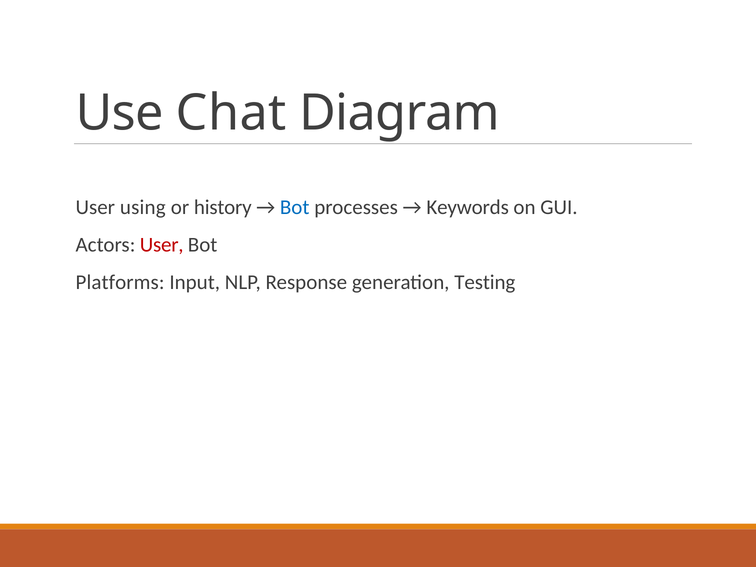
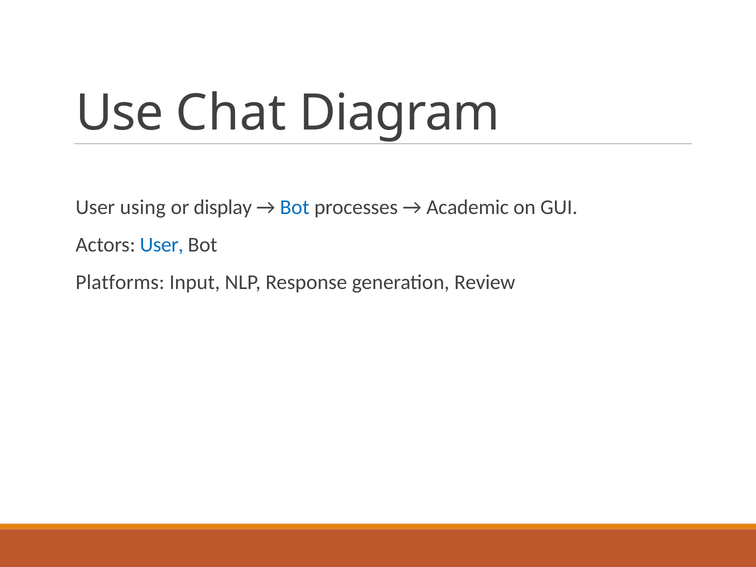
history: history -> display
Keywords: Keywords -> Academic
User at (162, 245) colour: red -> blue
Testing: Testing -> Review
